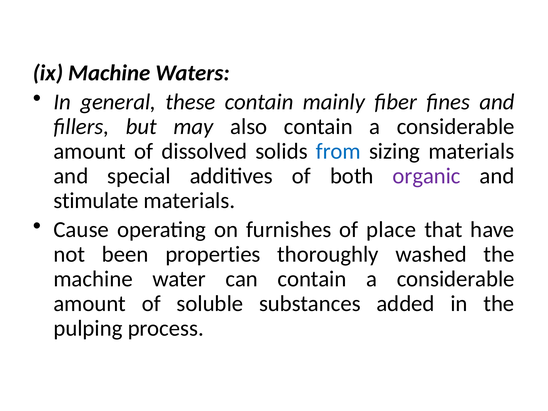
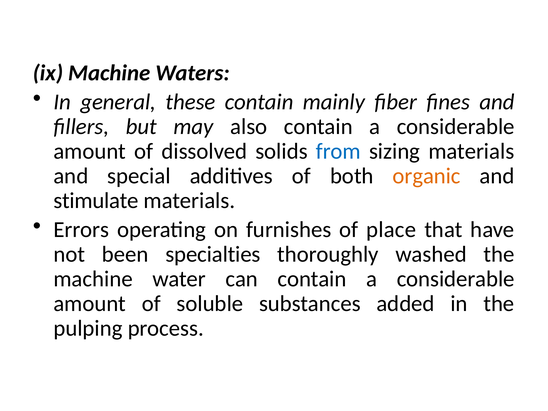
organic colour: purple -> orange
Cause: Cause -> Errors
properties: properties -> specialties
